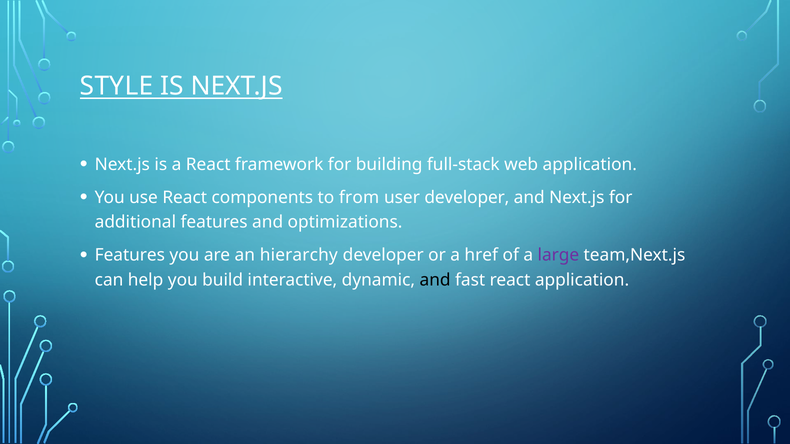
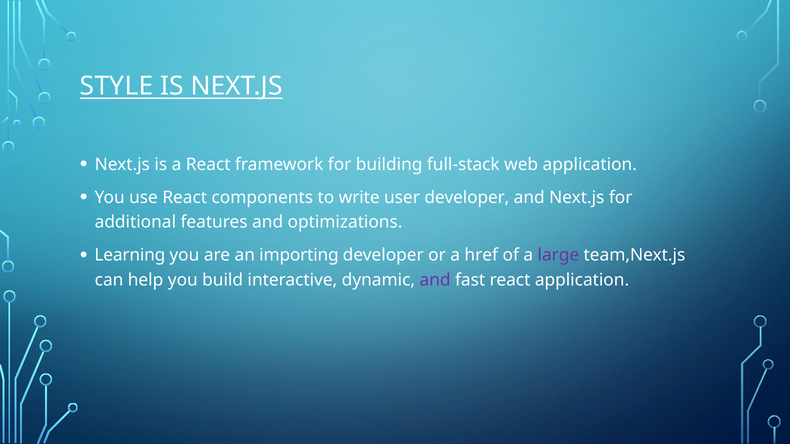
from: from -> write
Features at (130, 256): Features -> Learning
hierarchy: hierarchy -> importing
and at (435, 280) colour: black -> purple
